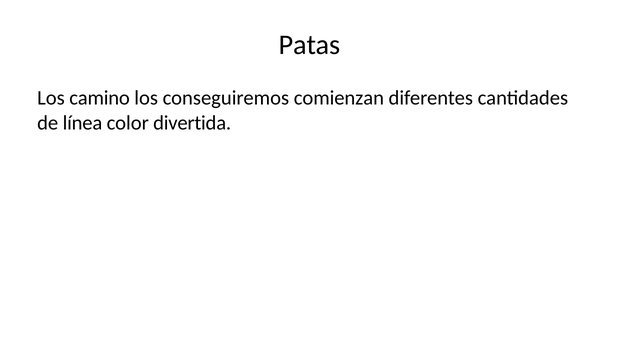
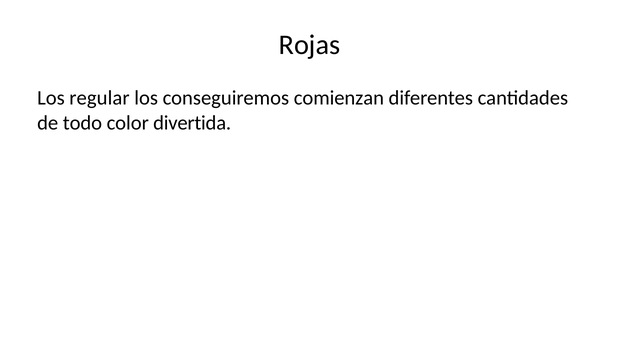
Patas: Patas -> Rojas
camino: camino -> regular
línea: línea -> todo
